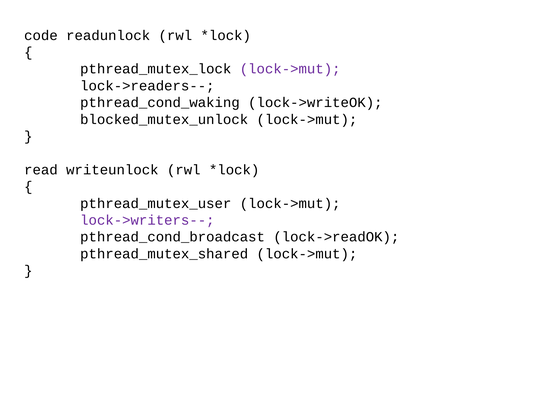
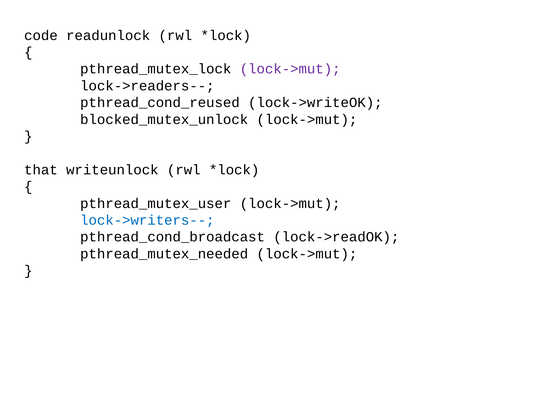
pthread_cond_waking: pthread_cond_waking -> pthread_cond_reused
read: read -> that
lock->writers-- colour: purple -> blue
pthread_mutex_shared: pthread_mutex_shared -> pthread_mutex_needed
